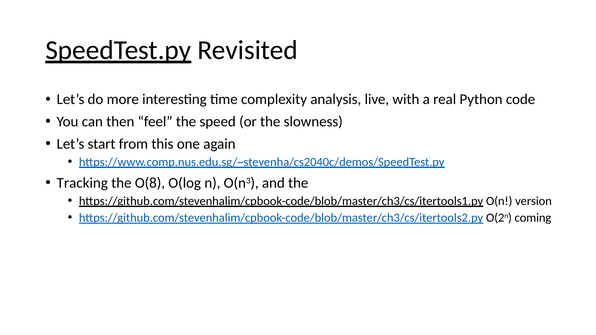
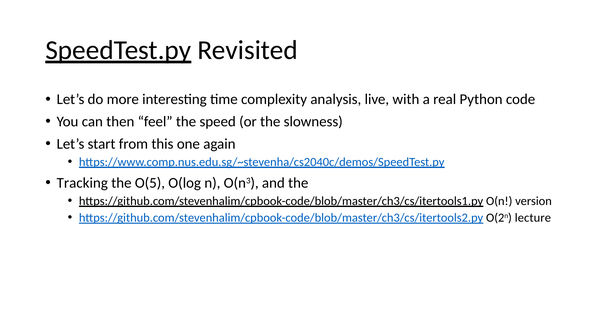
O(8: O(8 -> O(5
coming: coming -> lecture
